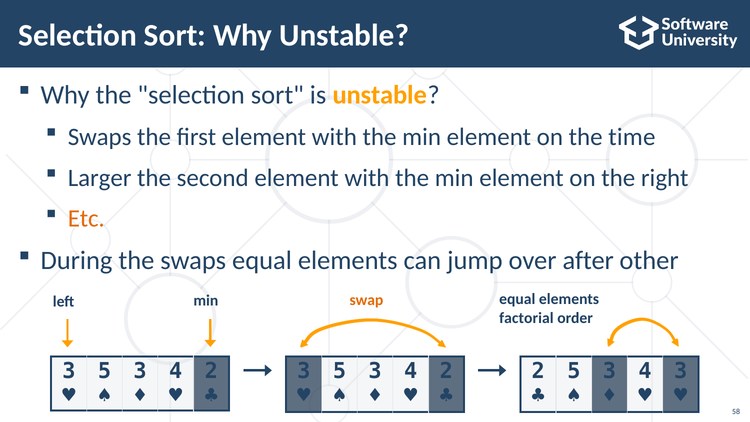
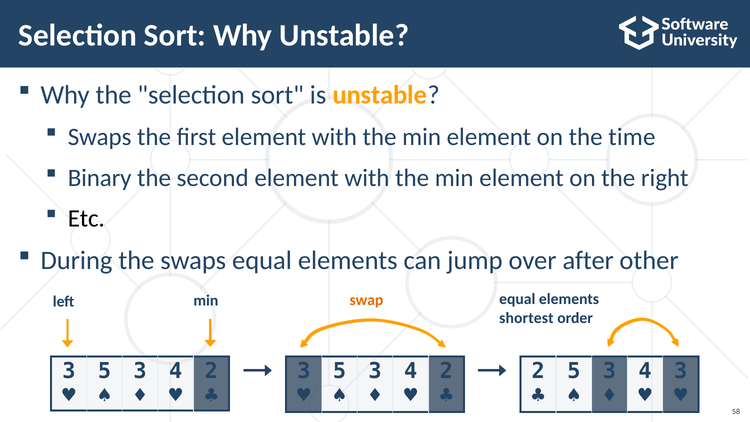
Larger: Larger -> Binary
Etc colour: orange -> black
factorial: factorial -> shortest
